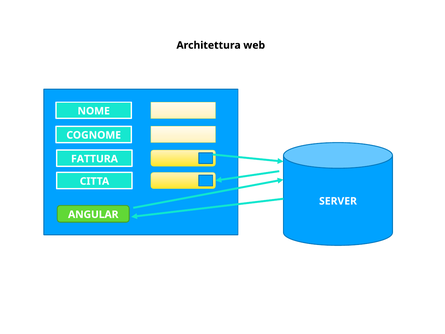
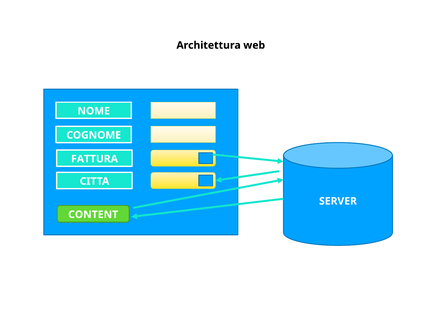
ANGULAR: ANGULAR -> CONTENT
